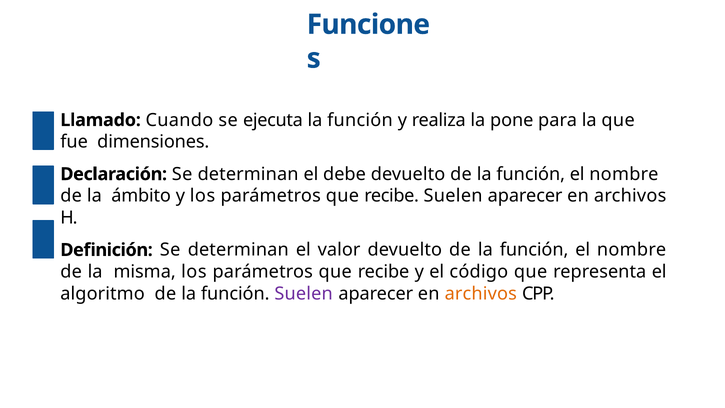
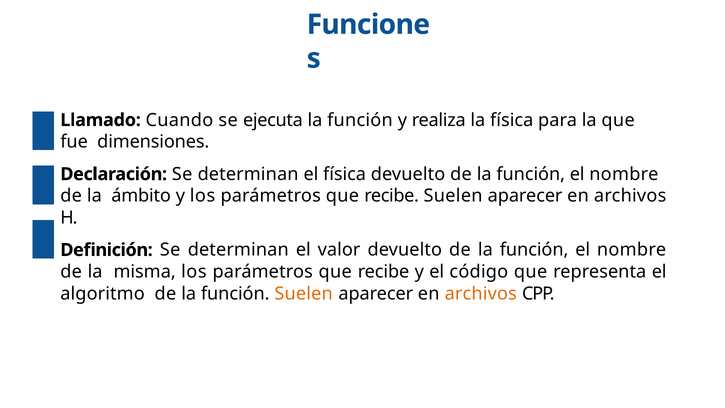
la pone: pone -> física
el debe: debe -> física
Suelen at (304, 293) colour: purple -> orange
